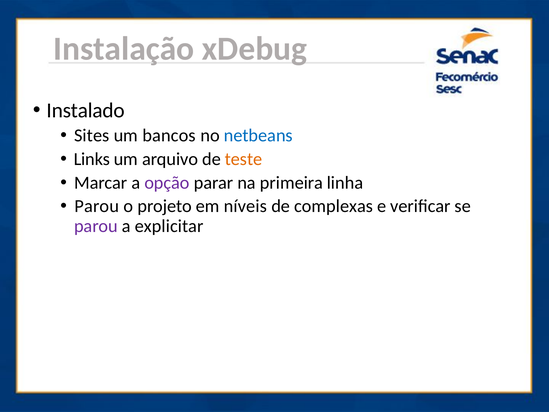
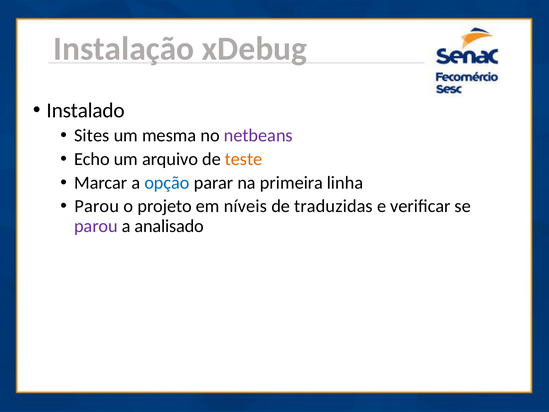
bancos: bancos -> mesma
netbeans colour: blue -> purple
Links: Links -> Echo
opção colour: purple -> blue
complexas: complexas -> traduzidas
explicitar: explicitar -> analisado
